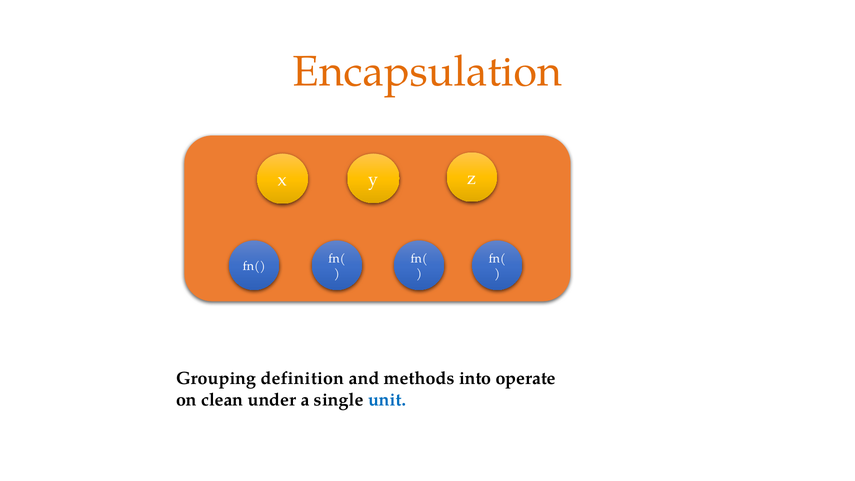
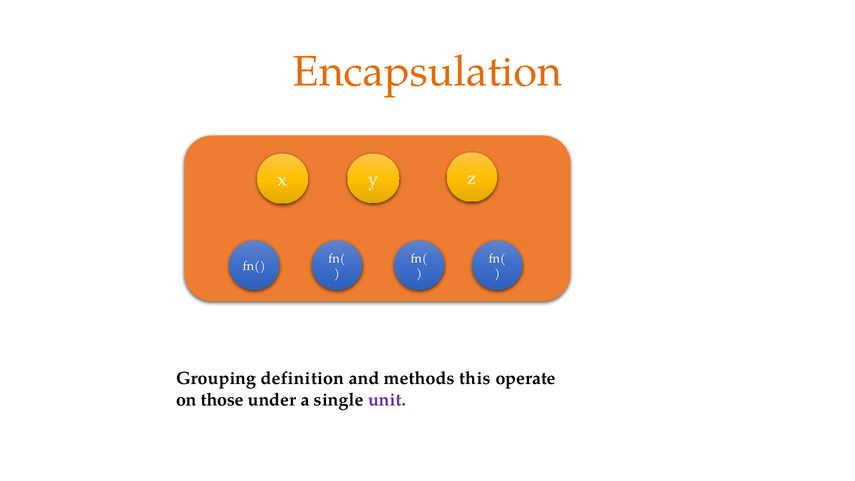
into: into -> this
clean: clean -> those
unit colour: blue -> purple
